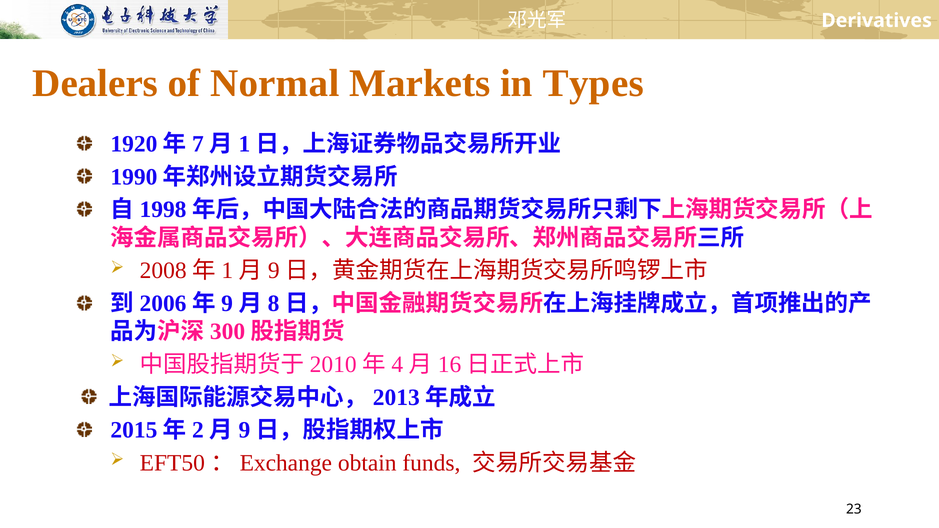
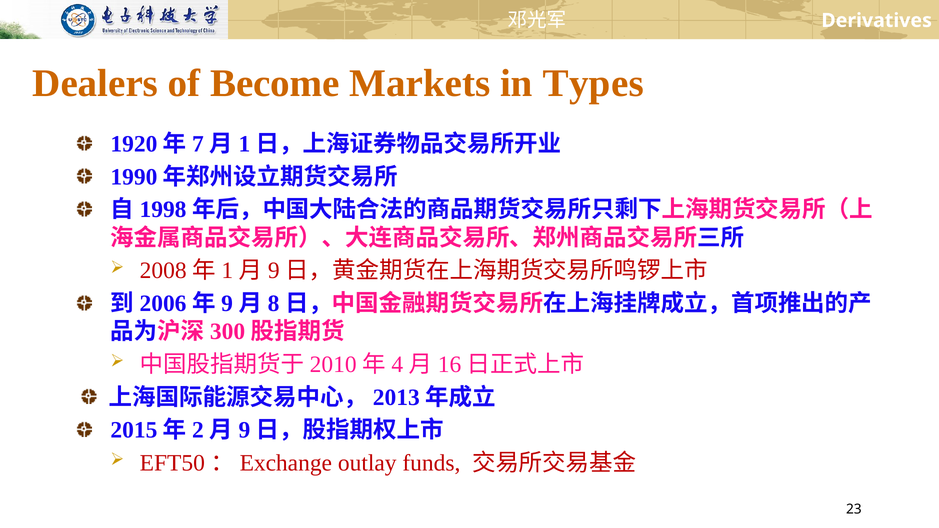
Normal: Normal -> Become
obtain: obtain -> outlay
